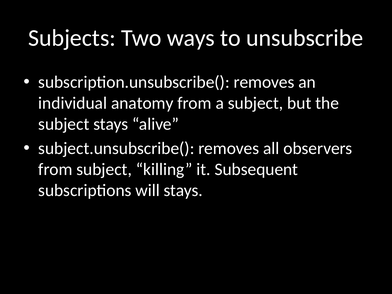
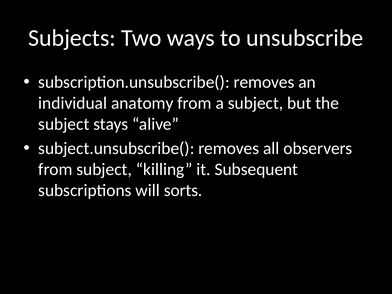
will stays: stays -> sorts
